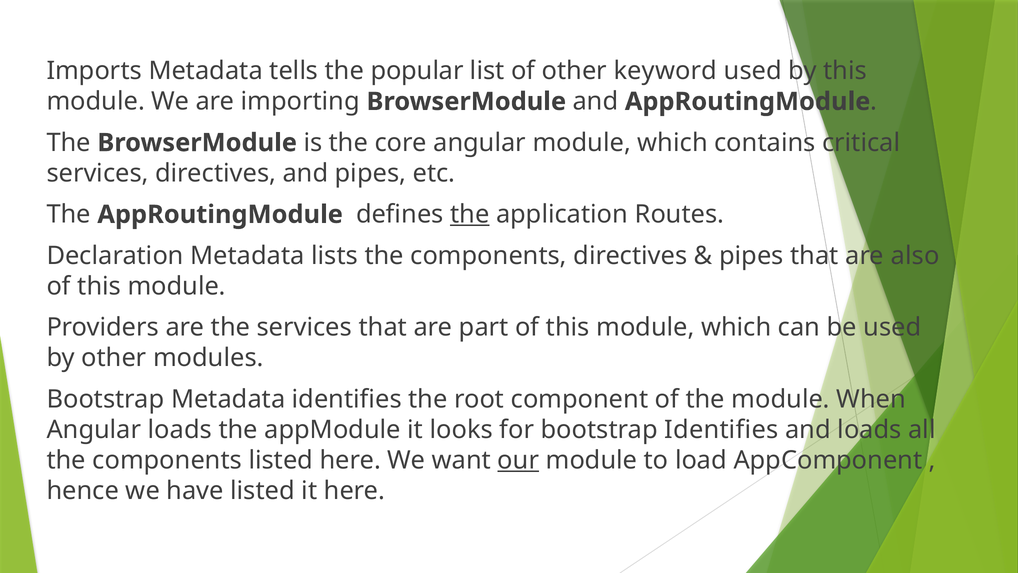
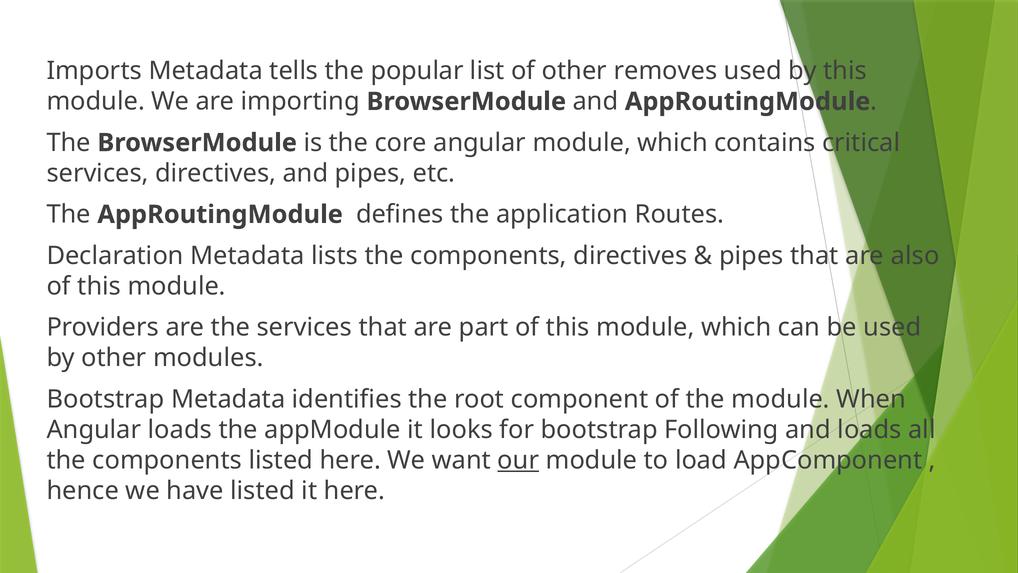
keyword: keyword -> removes
the at (470, 214) underline: present -> none
bootstrap Identifies: Identifies -> Following
